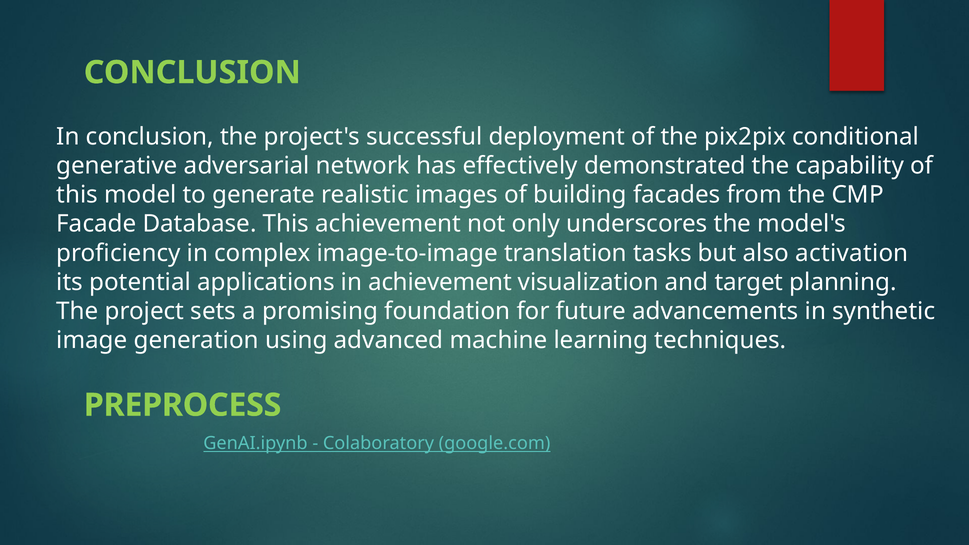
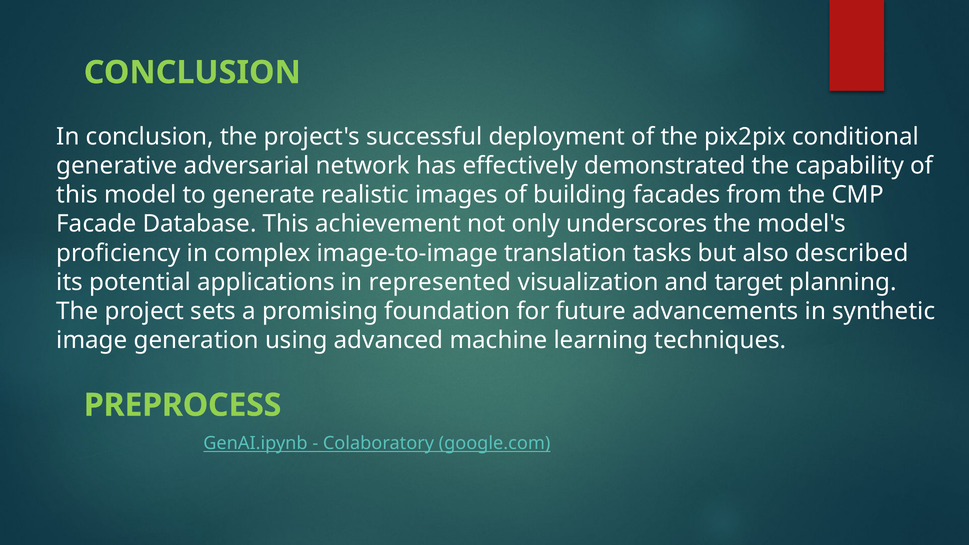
activation: activation -> described
in achievement: achievement -> represented
